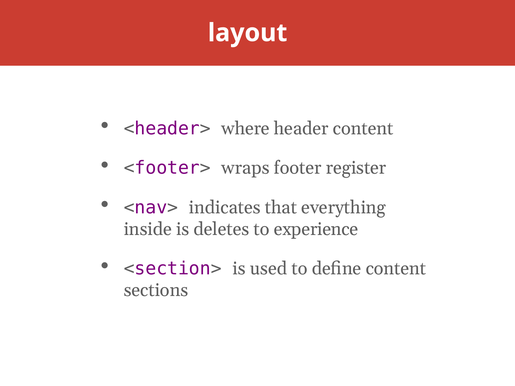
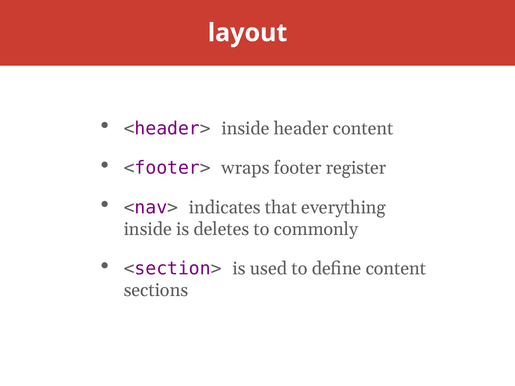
<header> where: where -> inside
experience: experience -> commonly
